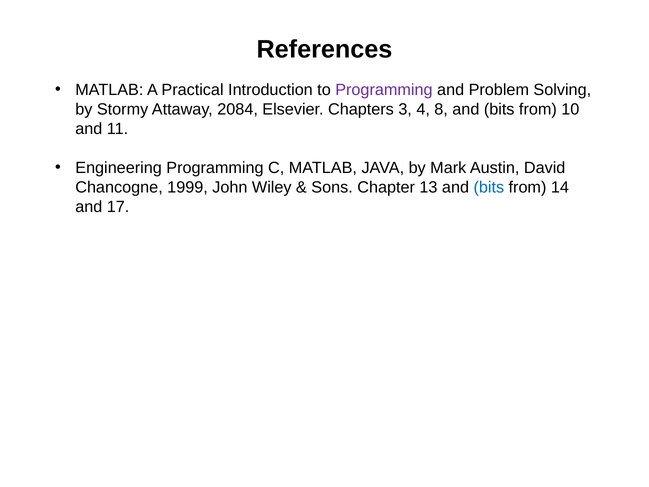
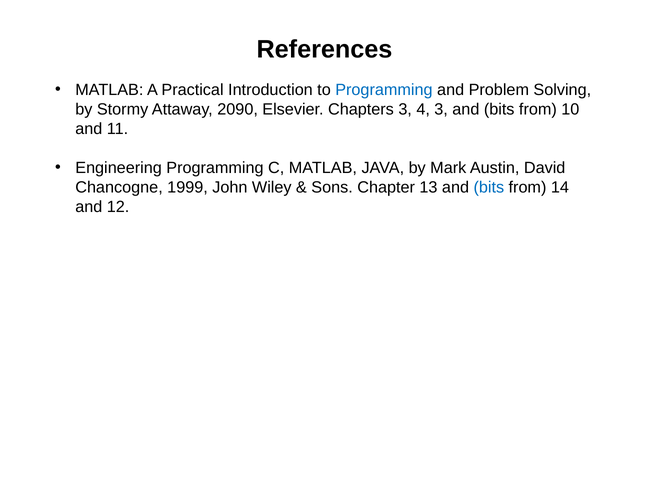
Programming at (384, 90) colour: purple -> blue
2084: 2084 -> 2090
4 8: 8 -> 3
17: 17 -> 12
